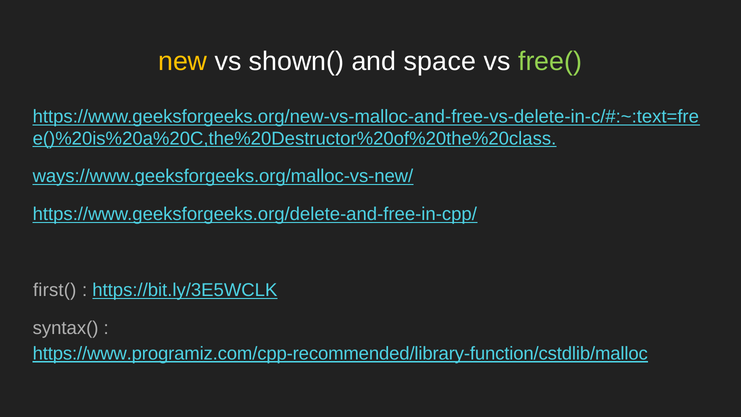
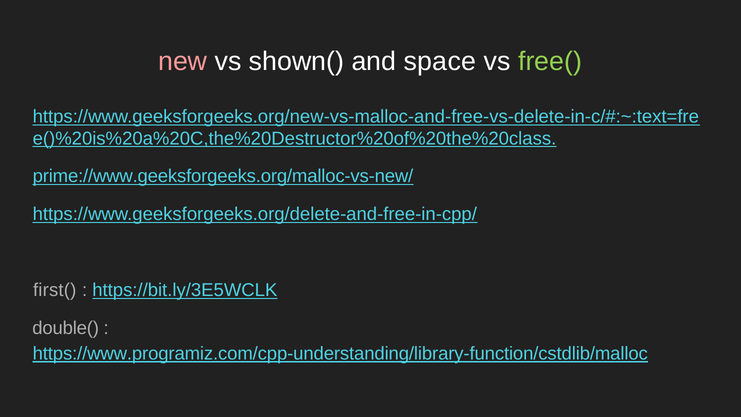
new colour: yellow -> pink
ways://www.geeksforgeeks.org/malloc-vs-new/: ways://www.geeksforgeeks.org/malloc-vs-new/ -> prime://www.geeksforgeeks.org/malloc-vs-new/
syntax(: syntax( -> double(
https://www.programiz.com/cpp-recommended/library-function/cstdlib/malloc: https://www.programiz.com/cpp-recommended/library-function/cstdlib/malloc -> https://www.programiz.com/cpp-understanding/library-function/cstdlib/malloc
